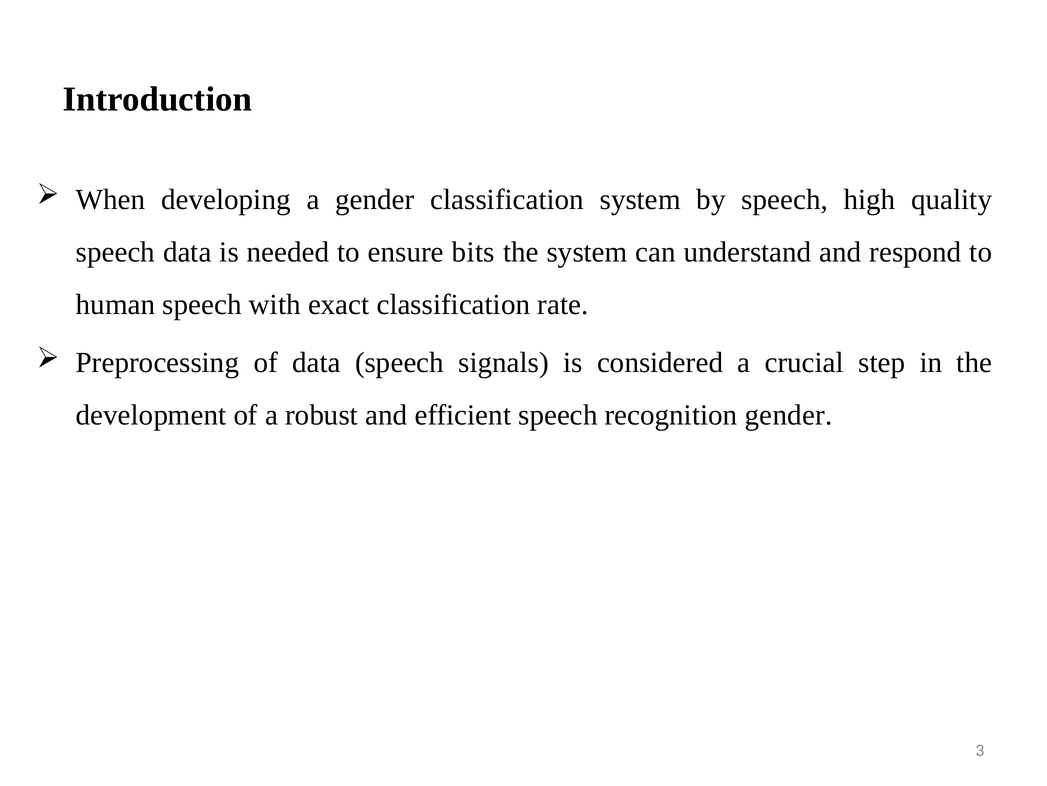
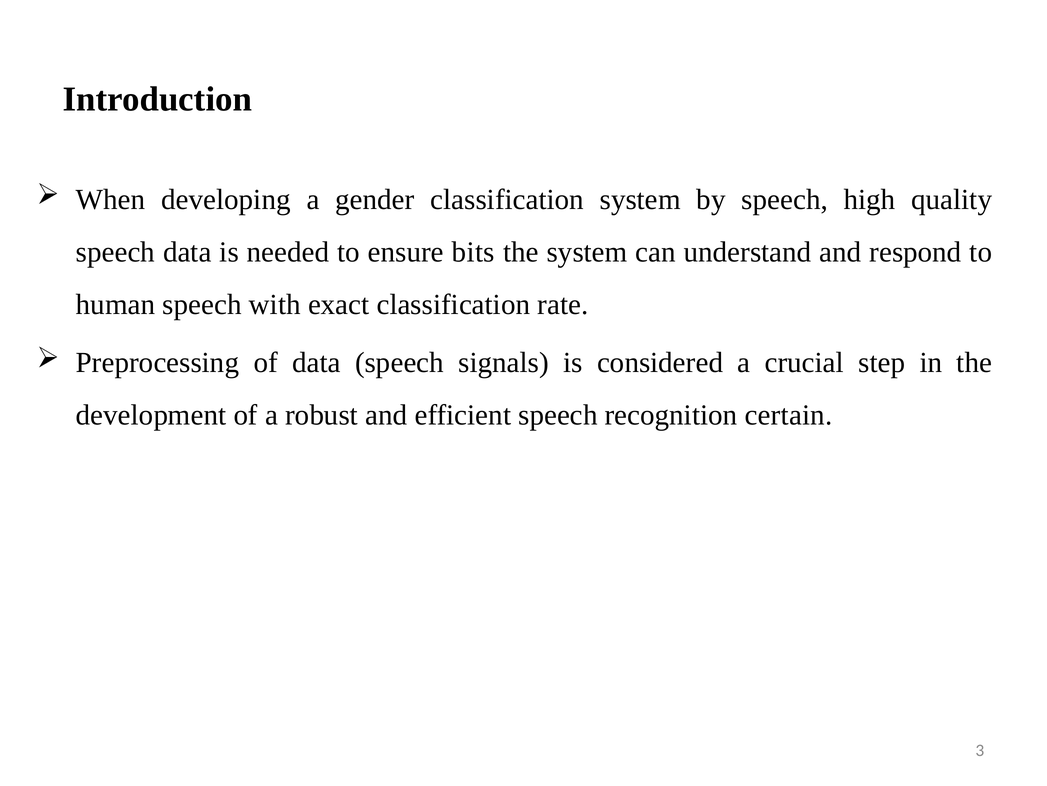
recognition gender: gender -> certain
